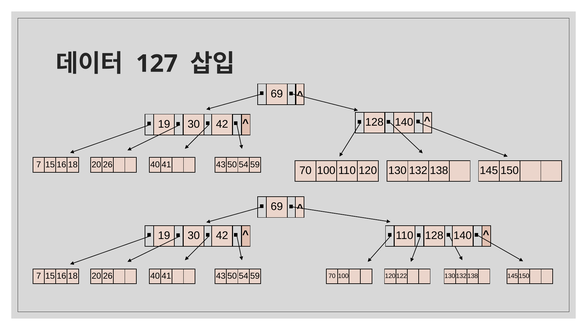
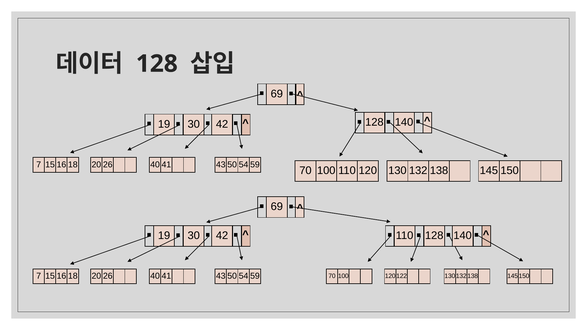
127 at (157, 64): 127 -> 128
